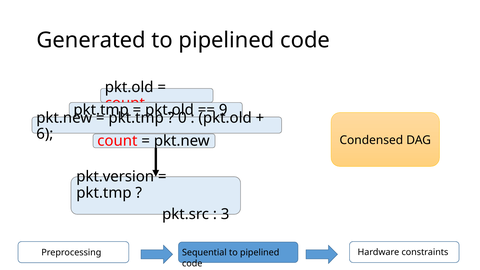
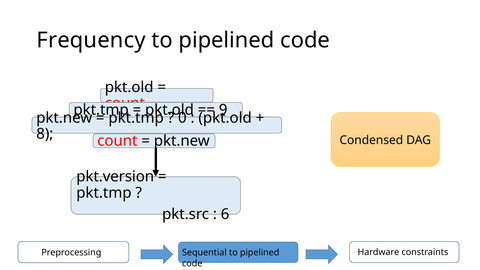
Generated: Generated -> Frequency
6: 6 -> 8
3: 3 -> 6
